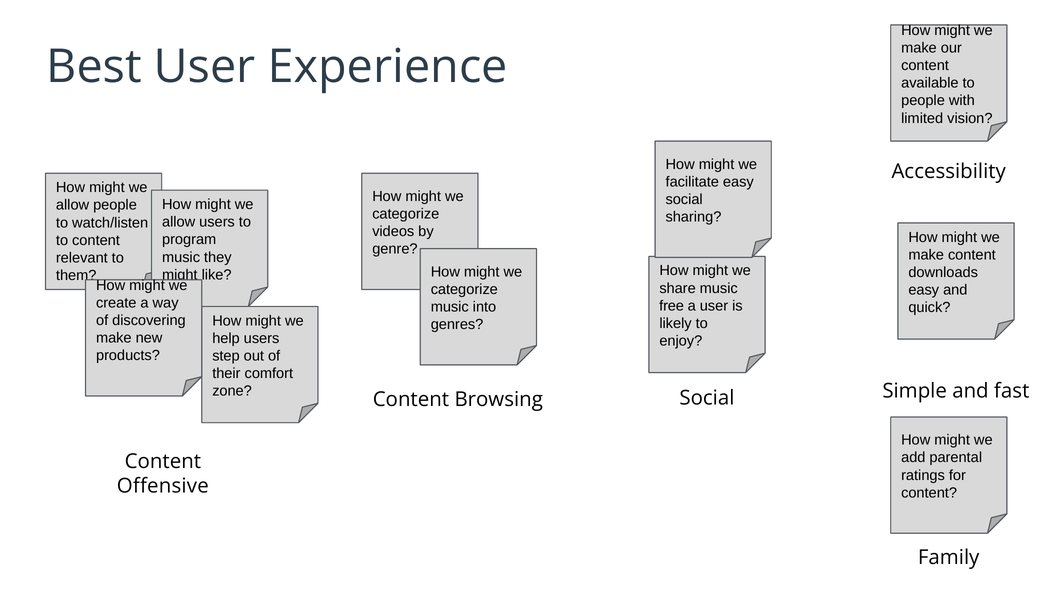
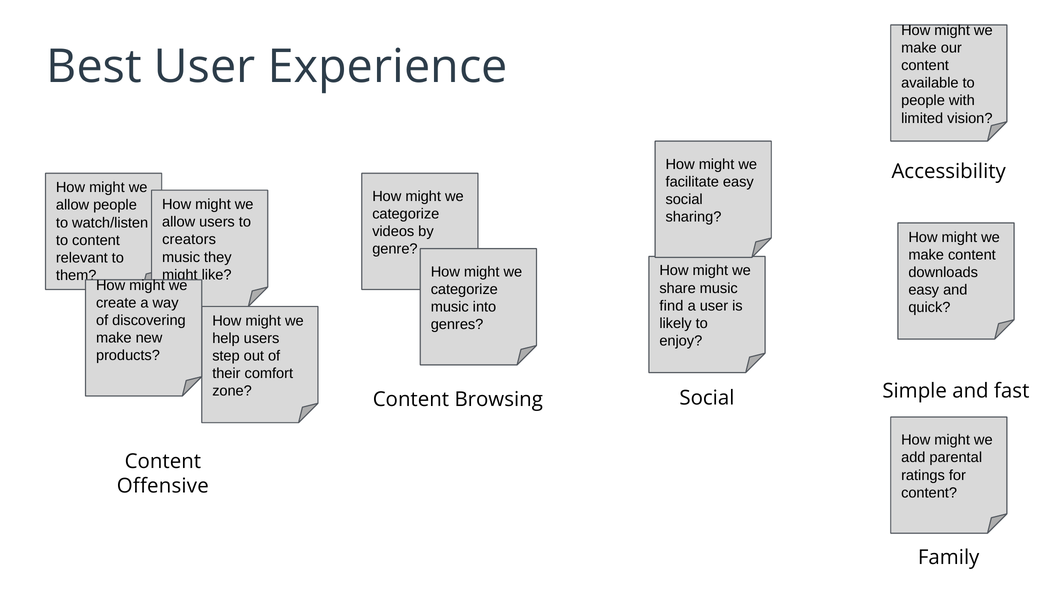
program: program -> creators
free: free -> find
